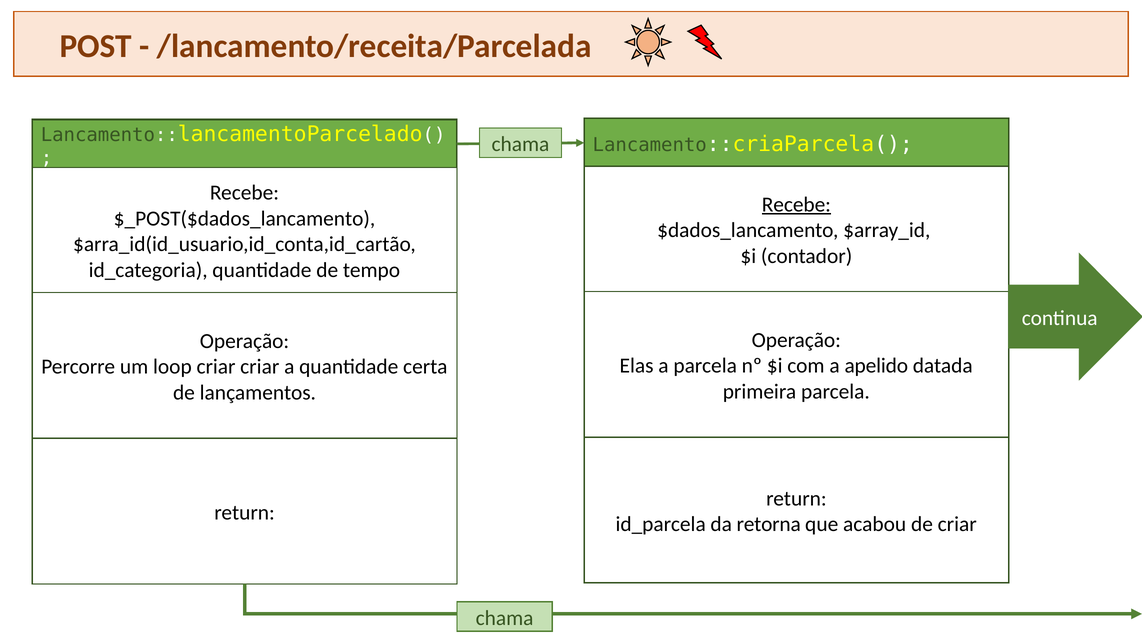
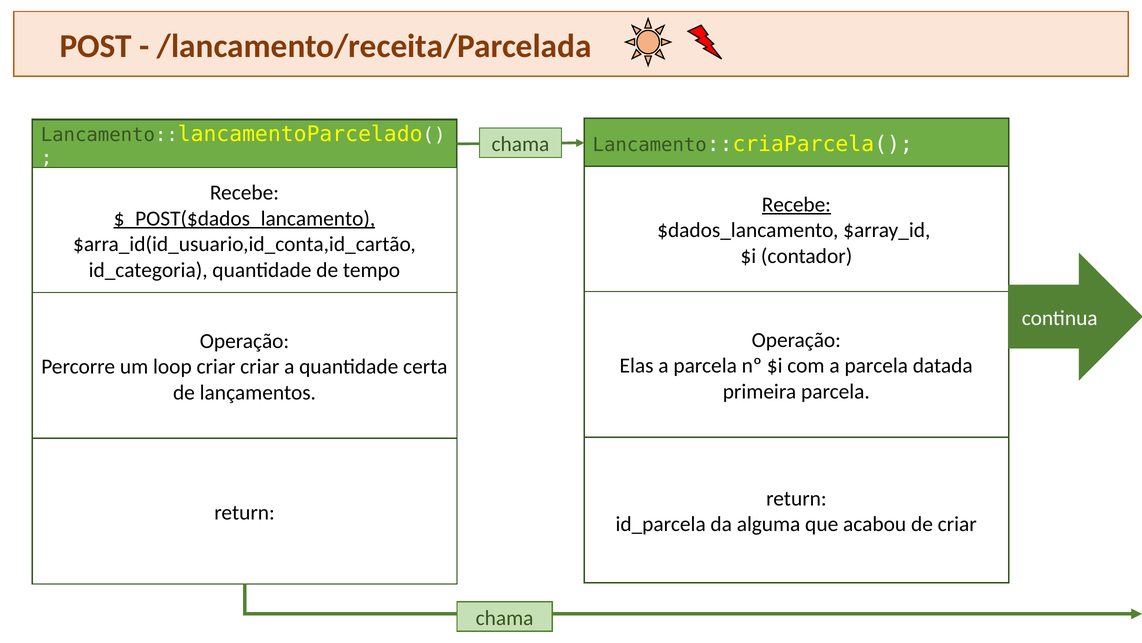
$_POST($dados_lancamento underline: none -> present
com a apelido: apelido -> parcela
retorna: retorna -> alguma
